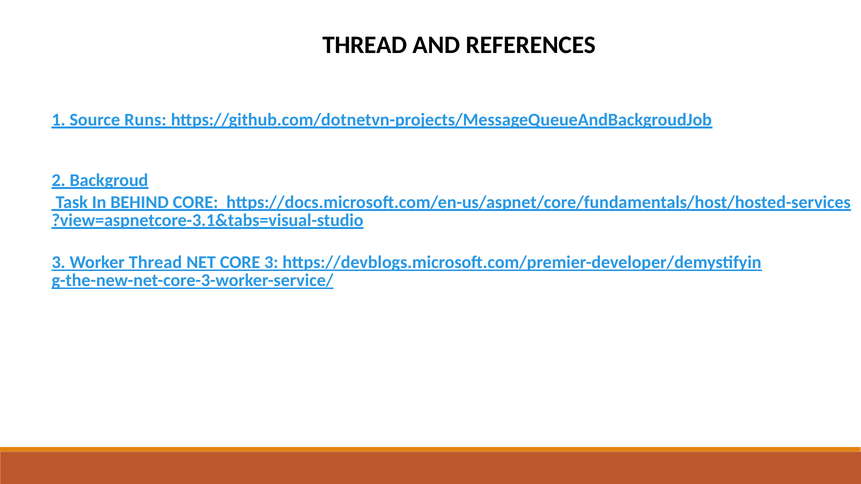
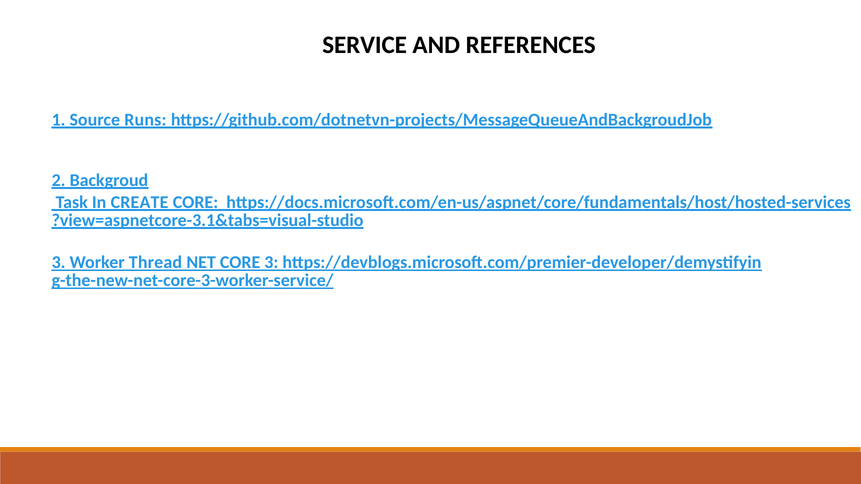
THREAD at (365, 45): THREAD -> SERVICE
BEHIND: BEHIND -> CREATE
